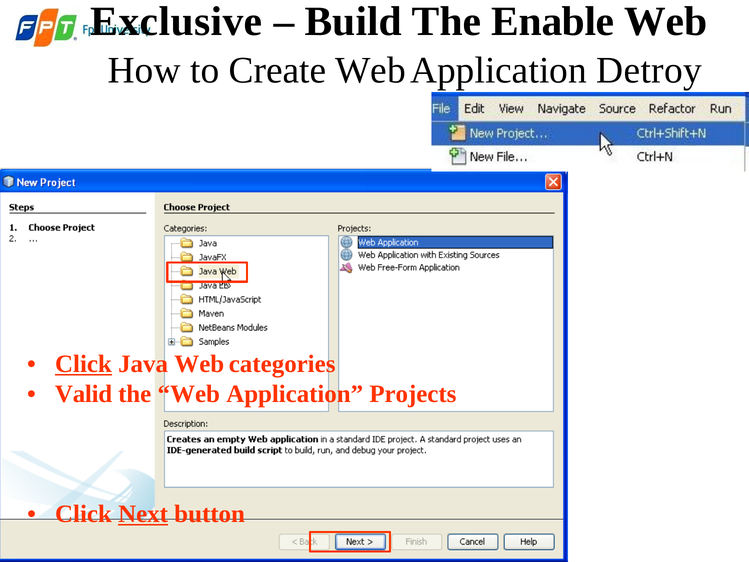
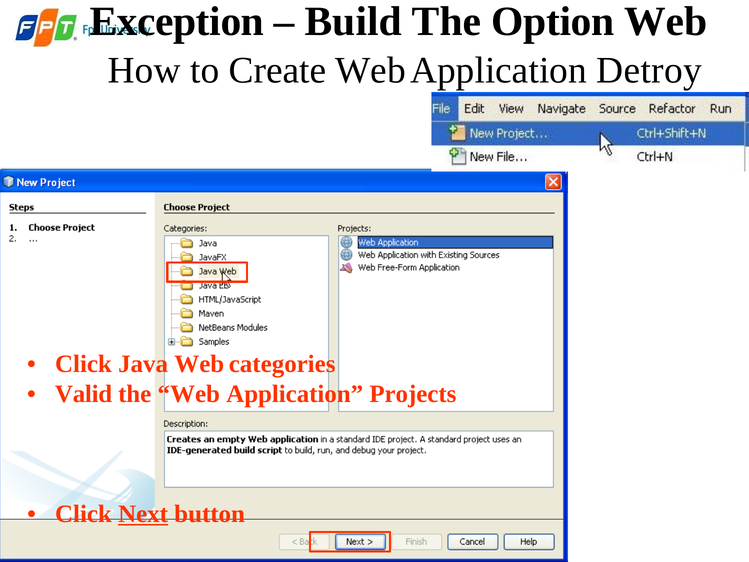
Exclusive: Exclusive -> Exception
Enable: Enable -> Option
Click at (83, 364) underline: present -> none
